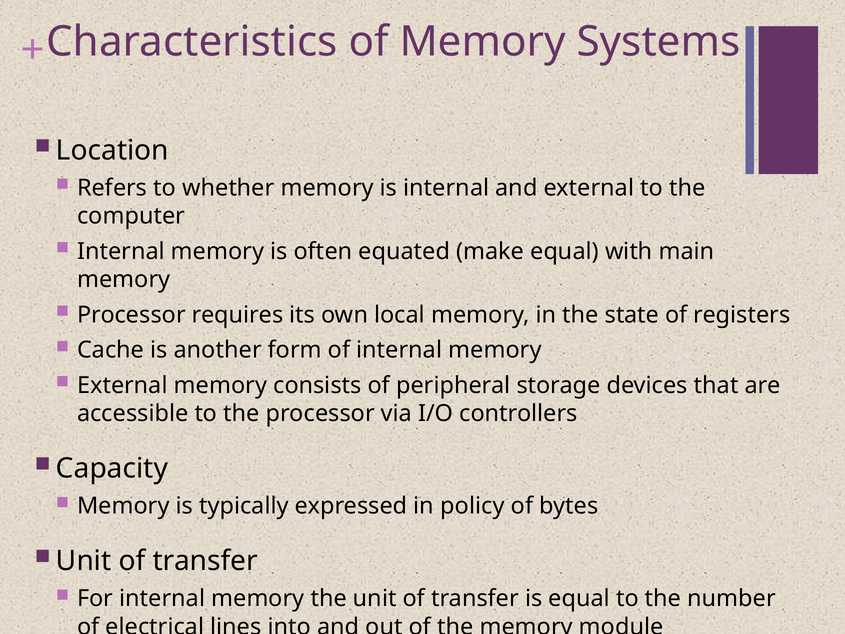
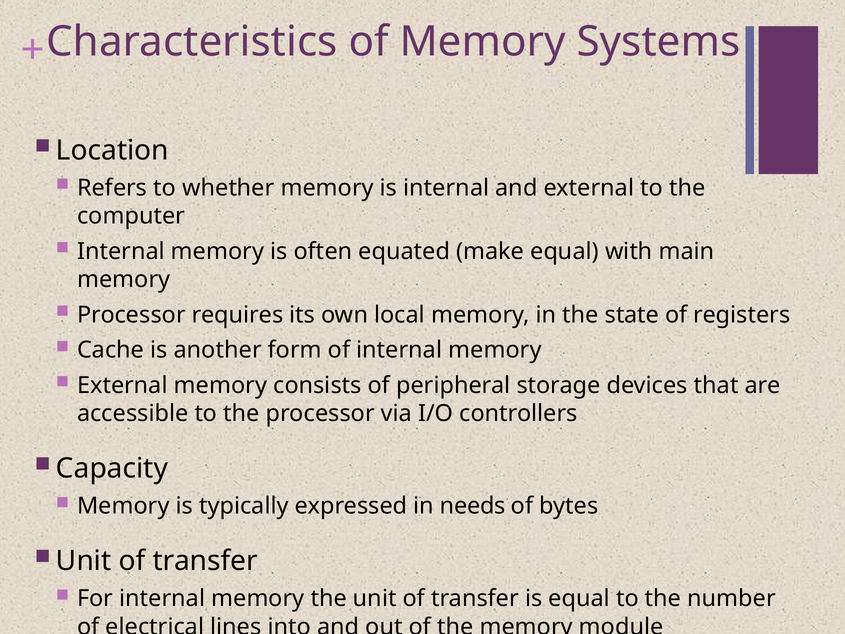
policy: policy -> needs
